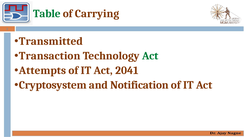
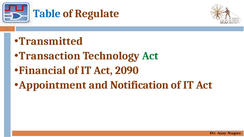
Table colour: green -> blue
Carrying: Carrying -> Regulate
Attempts: Attempts -> Financial
2041: 2041 -> 2090
Cryptosystem: Cryptosystem -> Appointment
